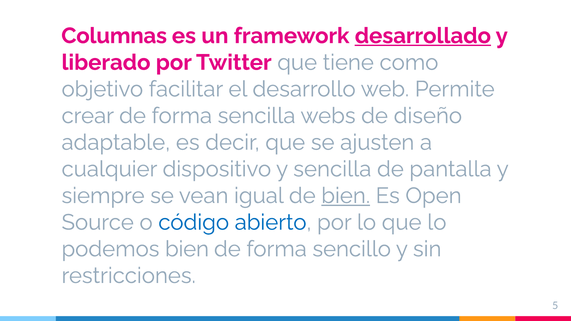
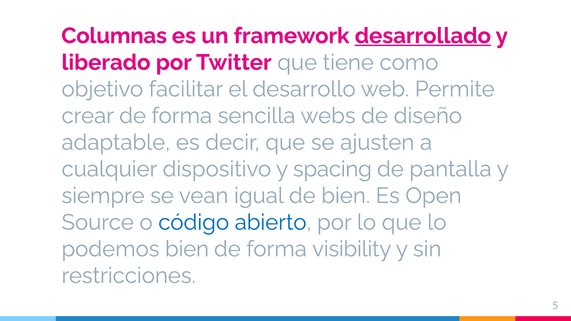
y sencilla: sencilla -> spacing
bien at (346, 196) underline: present -> none
sencillo: sencillo -> visibility
